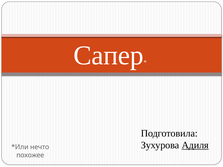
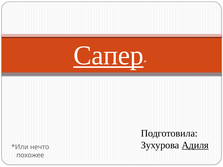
Сапер underline: none -> present
